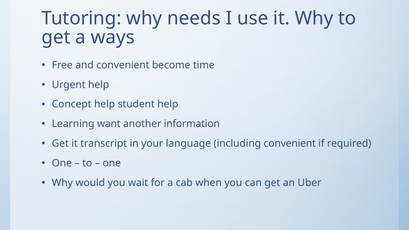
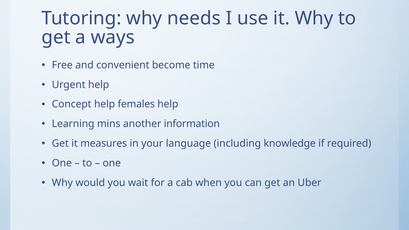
student: student -> females
want: want -> mins
transcript: transcript -> measures
including convenient: convenient -> knowledge
